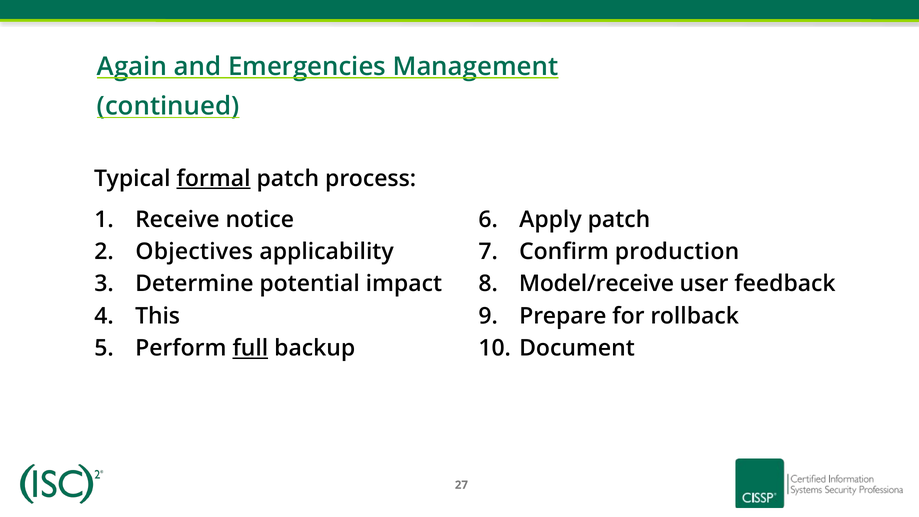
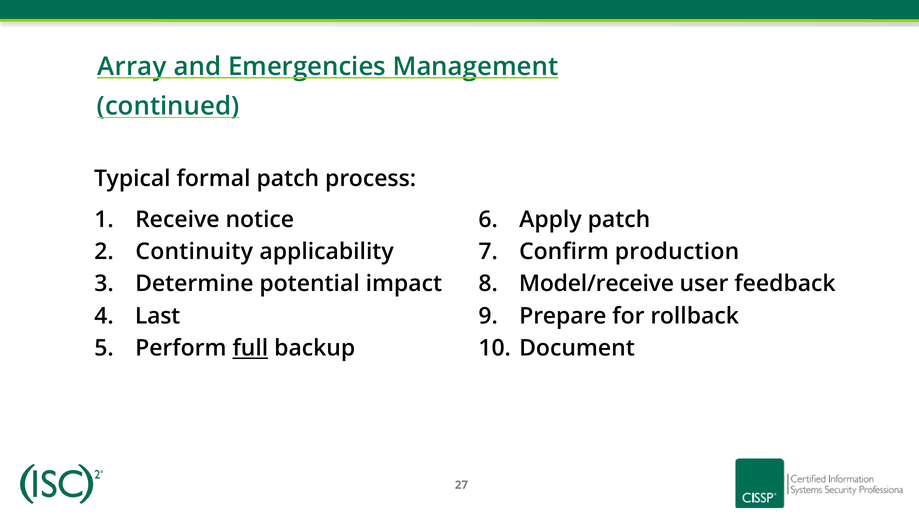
Again: Again -> Array
formal underline: present -> none
Objectives: Objectives -> Continuity
This: This -> Last
